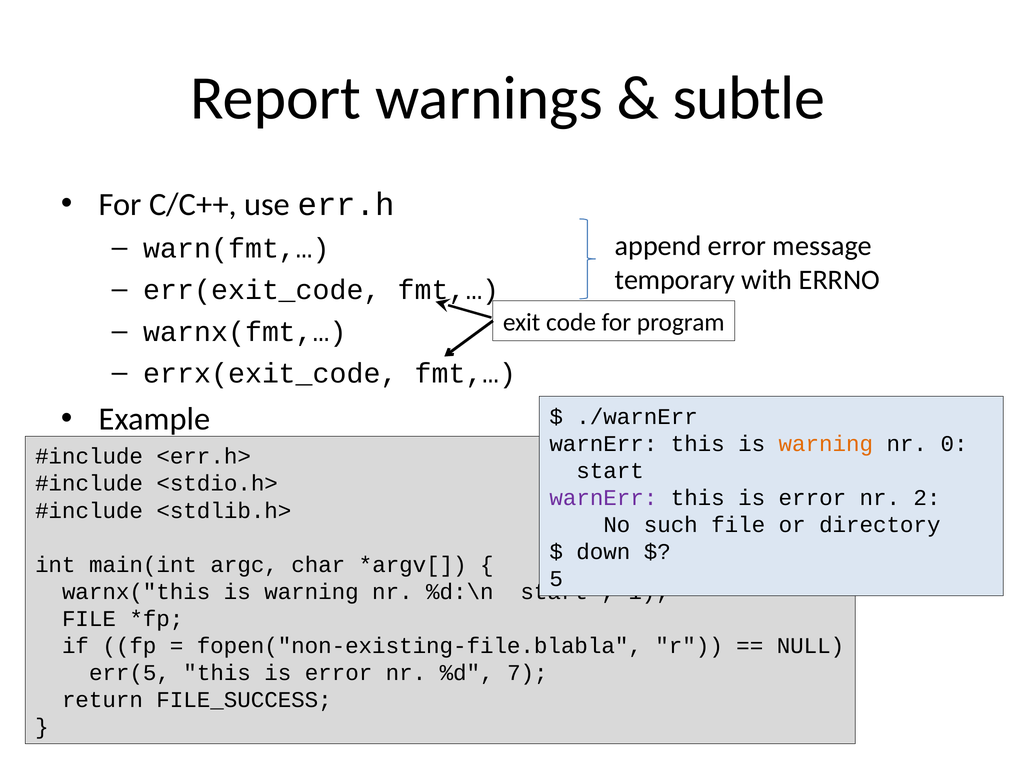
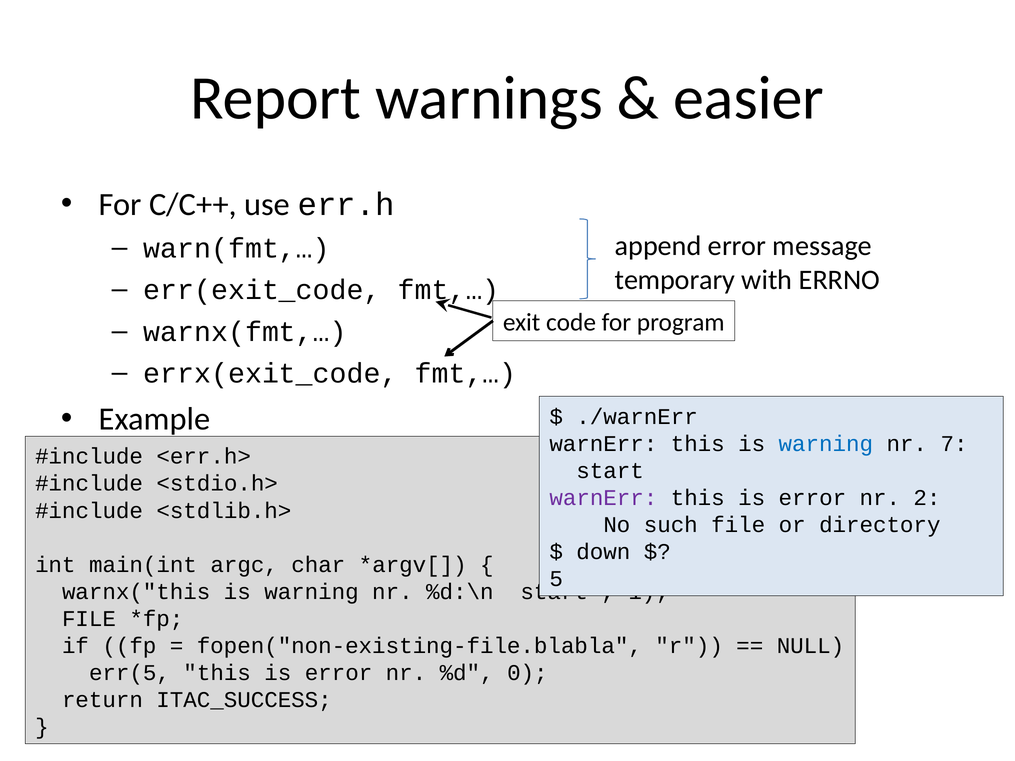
subtle: subtle -> easier
warning at (826, 444) colour: orange -> blue
0: 0 -> 7
7: 7 -> 0
FILE_SUCCESS: FILE_SUCCESS -> ITAC_SUCCESS
